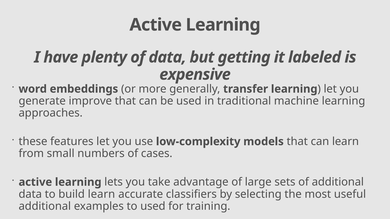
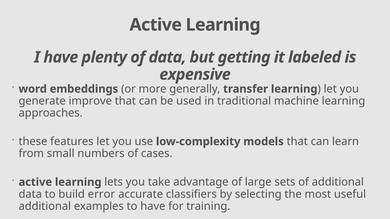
build learn: learn -> error
to used: used -> have
